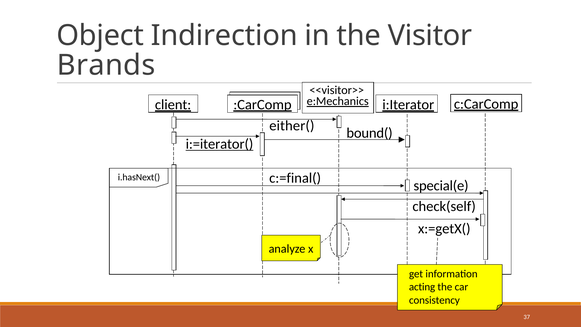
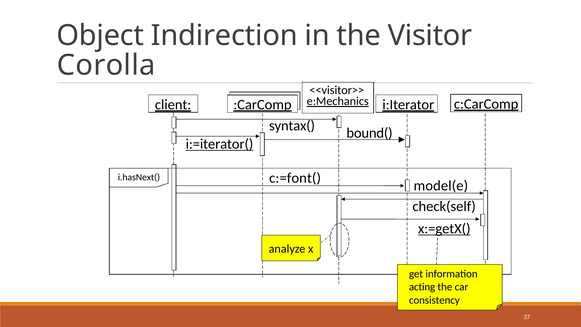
Brands: Brands -> Corolla
either(: either( -> syntax(
c:=final(: c:=final( -> c:=font(
special(e: special(e -> model(e
x:=getX( underline: none -> present
